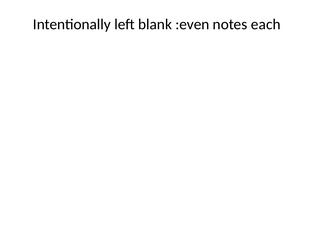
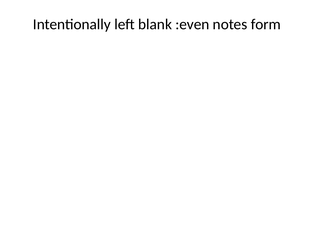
each: each -> form
